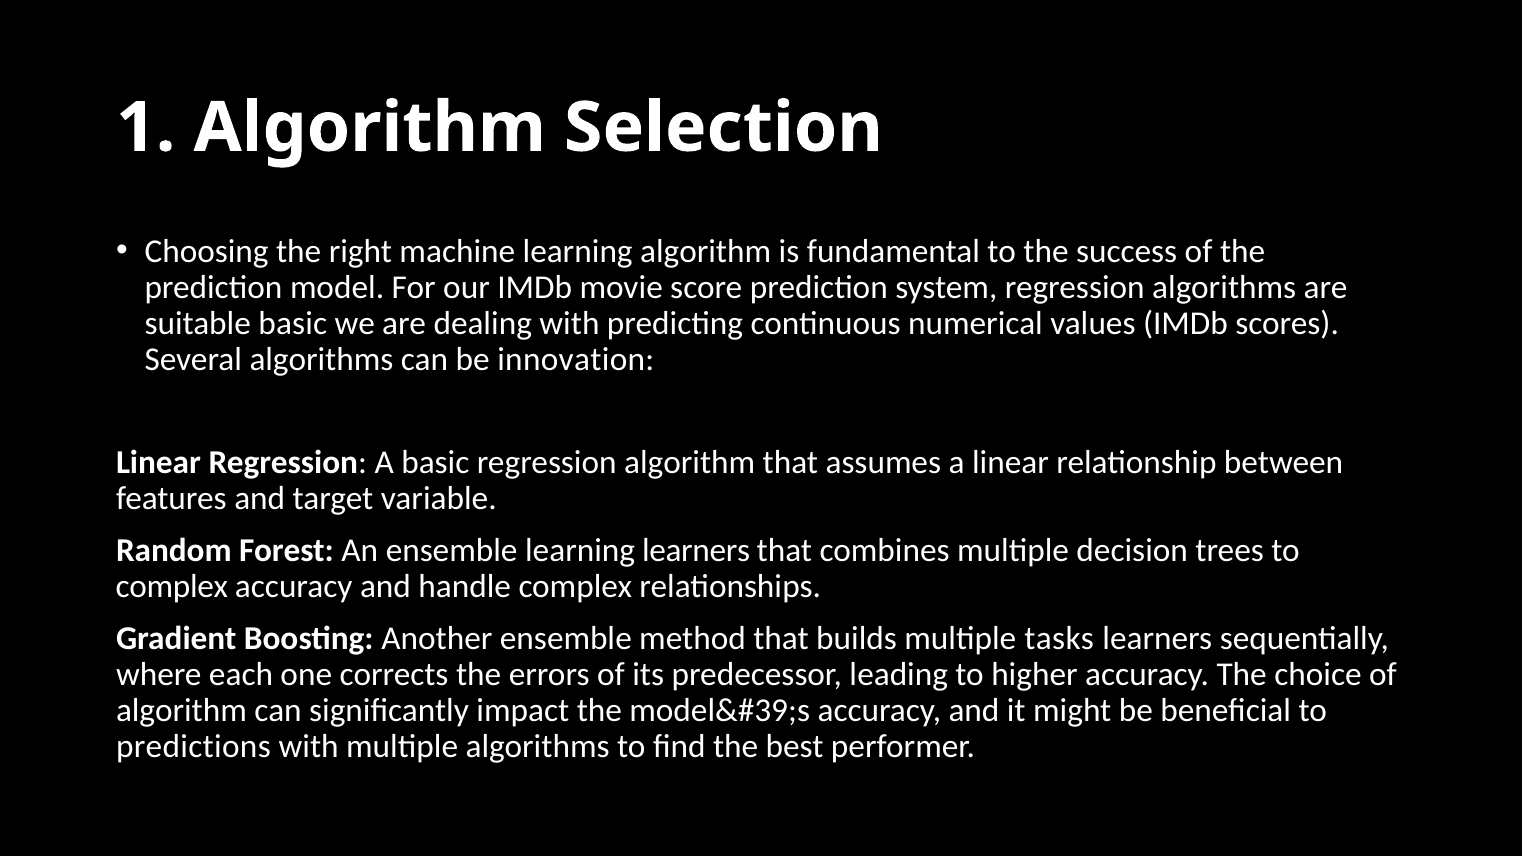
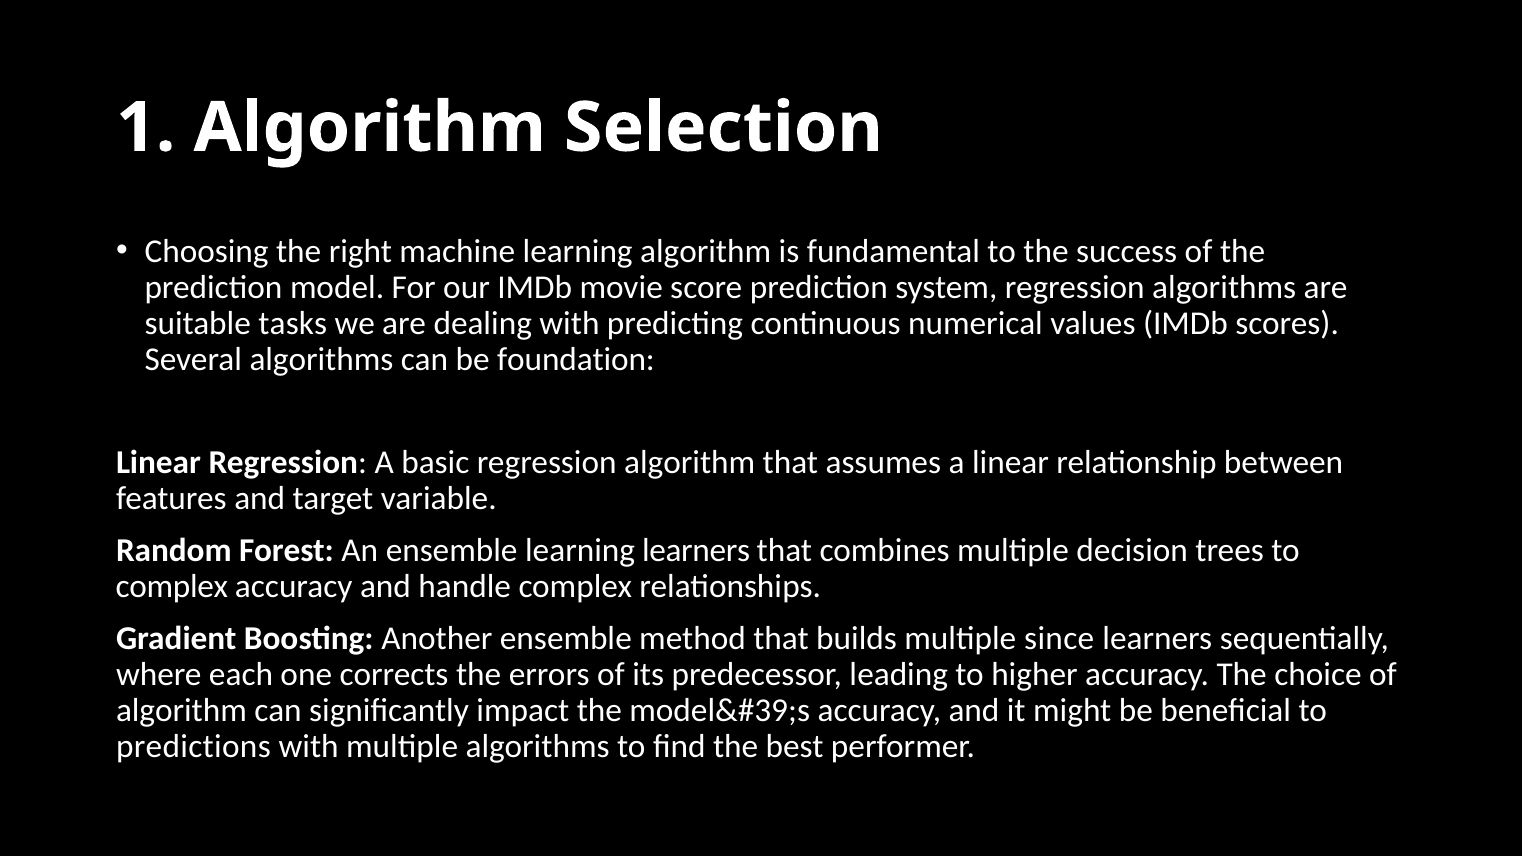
suitable basic: basic -> tasks
innovation: innovation -> foundation
tasks: tasks -> since
